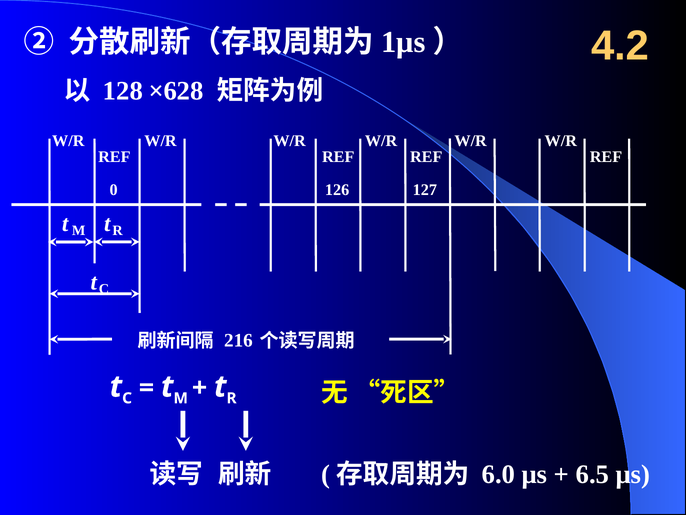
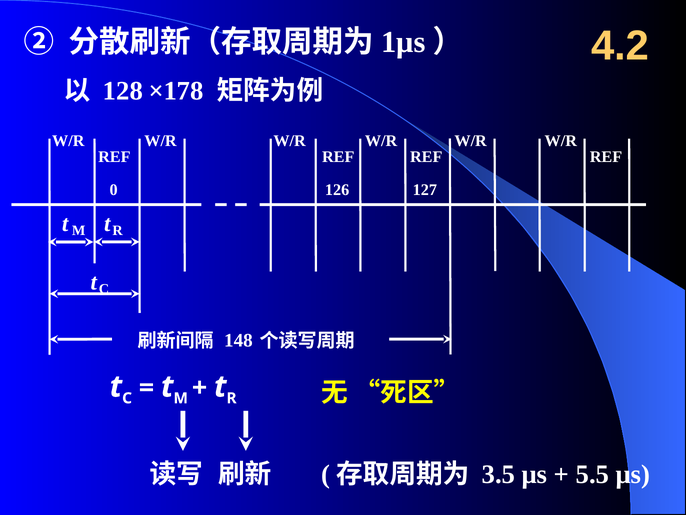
×628: ×628 -> ×178
216: 216 -> 148
6.0: 6.0 -> 3.5
6.5: 6.5 -> 5.5
